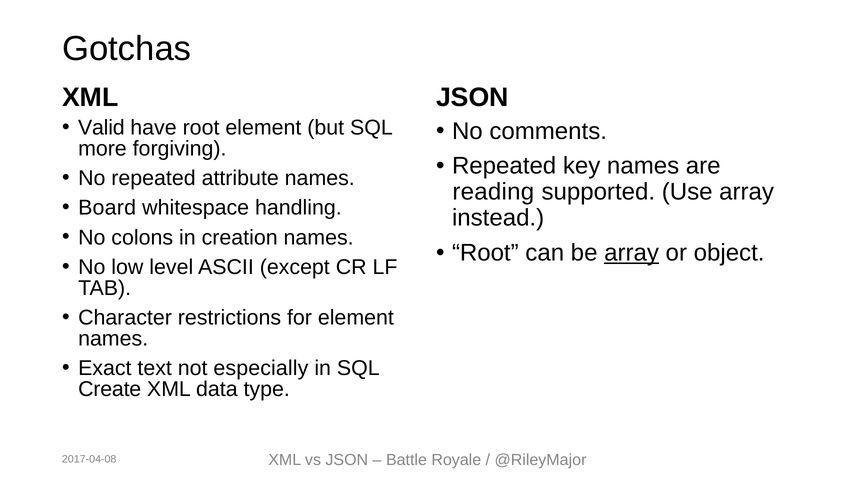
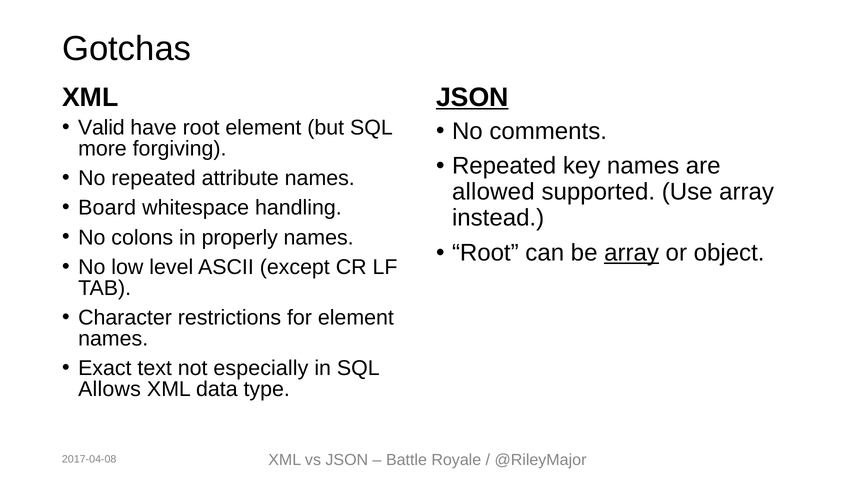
JSON at (472, 97) underline: none -> present
reading: reading -> allowed
creation: creation -> properly
Create: Create -> Allows
